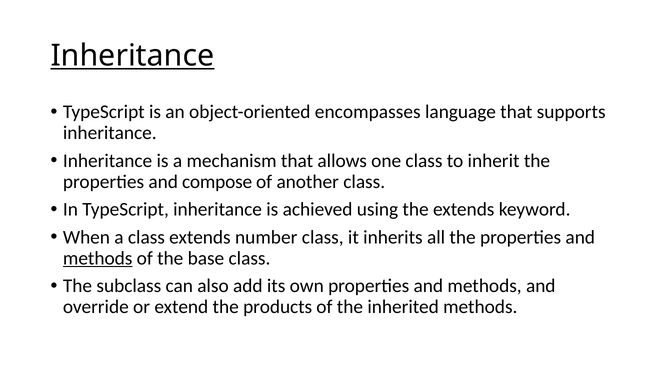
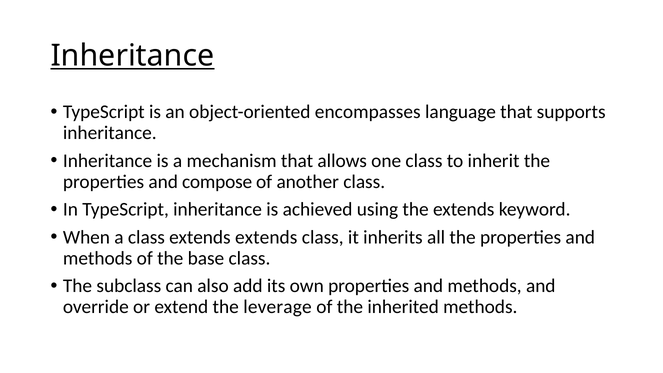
extends number: number -> extends
methods at (98, 258) underline: present -> none
products: products -> leverage
